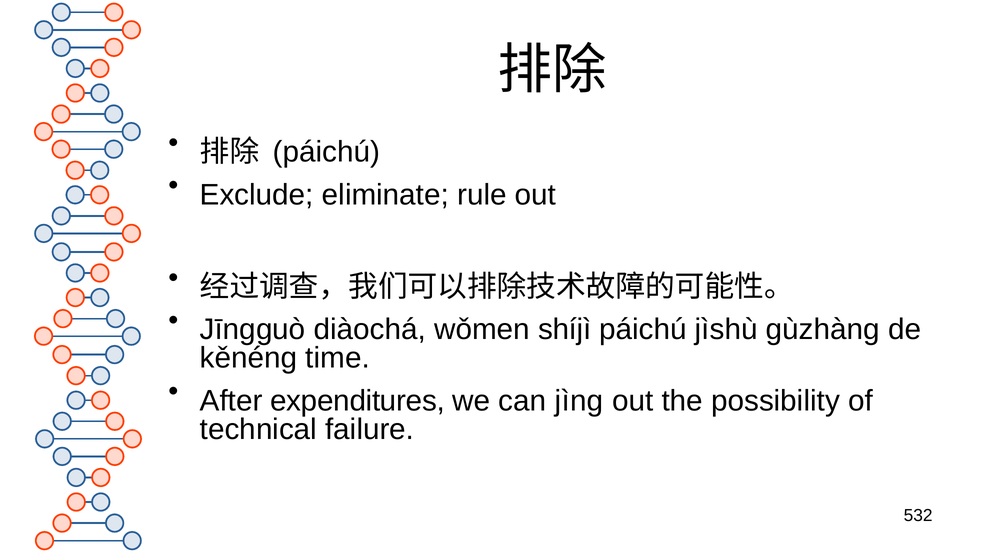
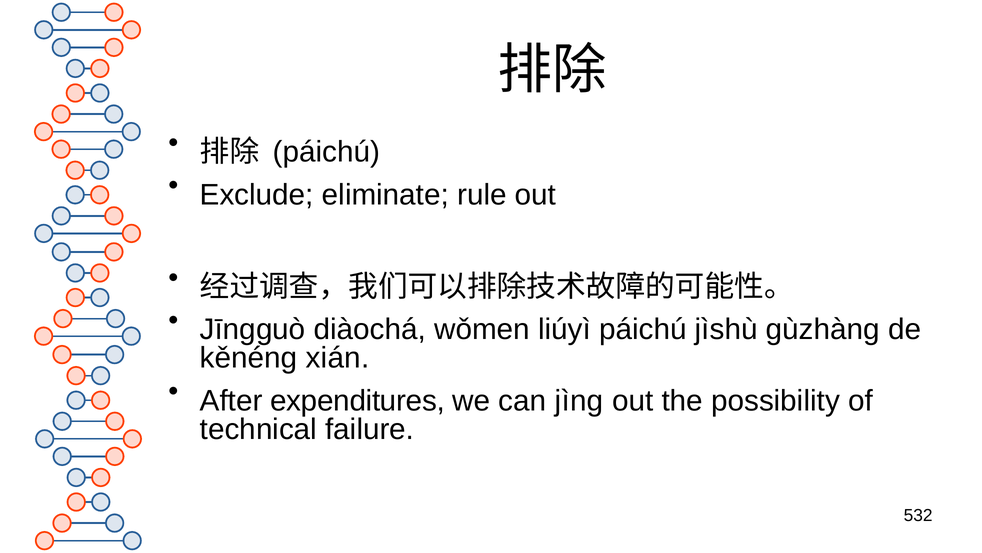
shíjì: shíjì -> liúyì
time: time -> xián
